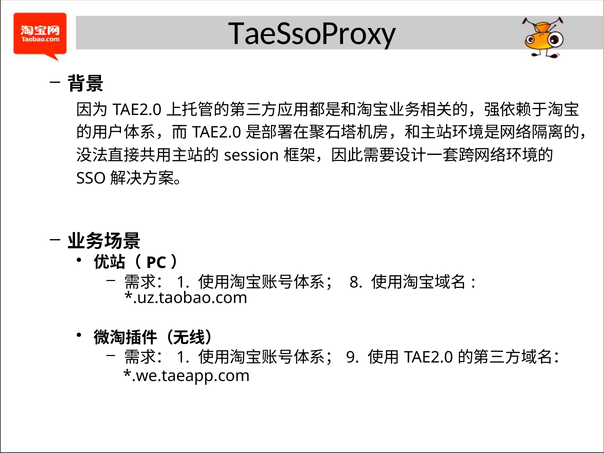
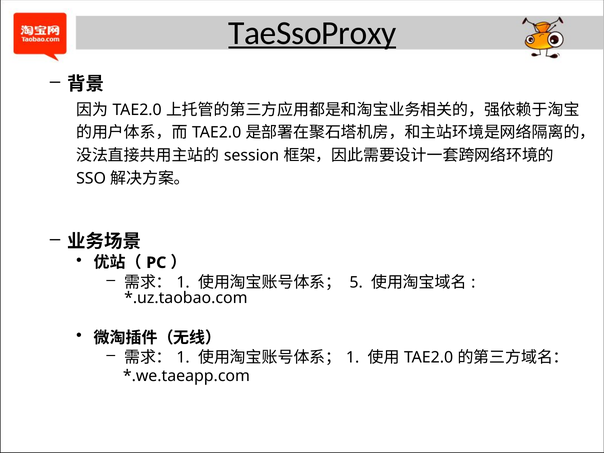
TaeSsoProxy underline: none -> present
8: 8 -> 5
9 at (353, 357): 9 -> 1
